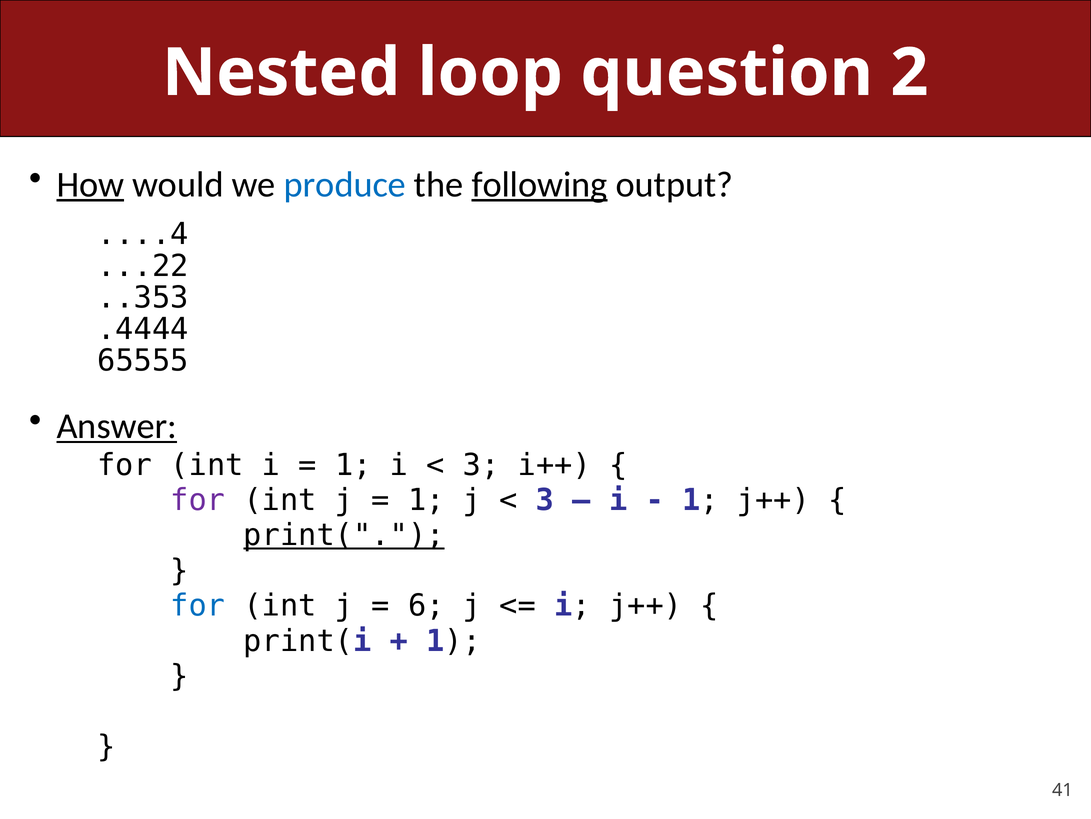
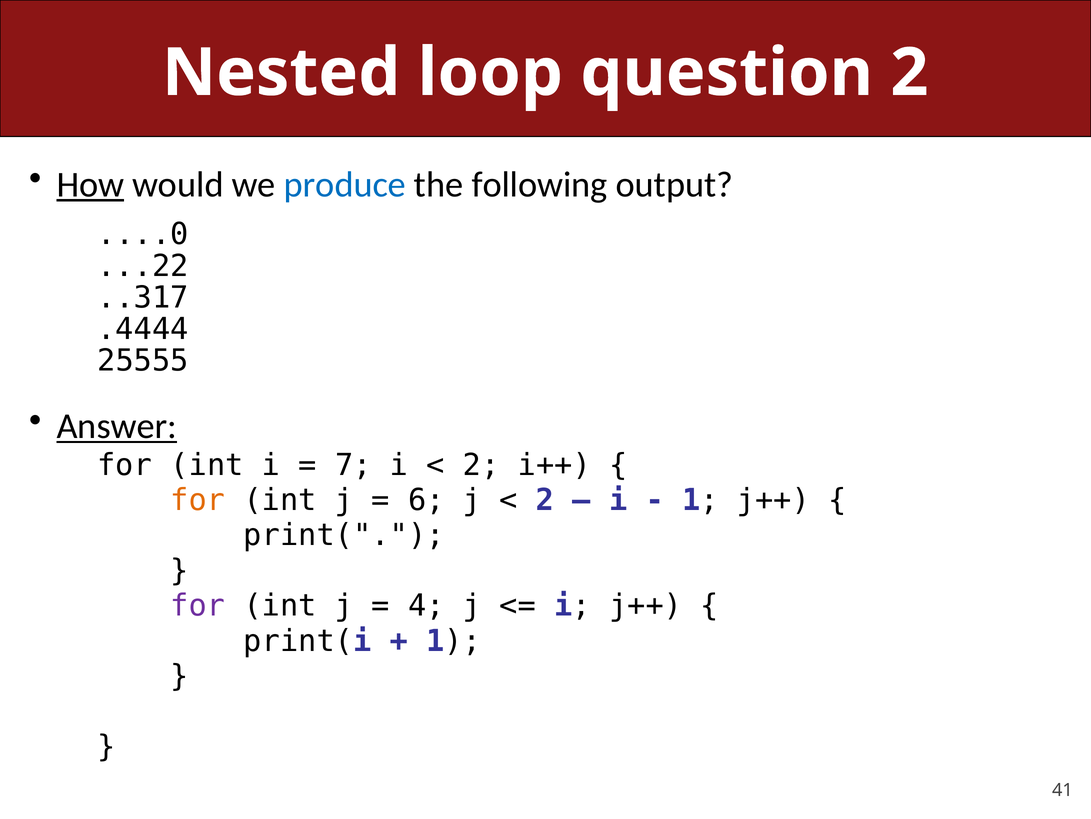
following underline: present -> none
....4: ....4 -> ....0
..353: ..353 -> ..317
65555: 65555 -> 25555
1 at (353, 465): 1 -> 7
3 at (481, 465): 3 -> 2
for at (198, 500) colour: purple -> orange
1 at (426, 500): 1 -> 6
3 at (545, 500): 3 -> 2
print( underline: present -> none
for at (198, 605) colour: blue -> purple
6: 6 -> 4
